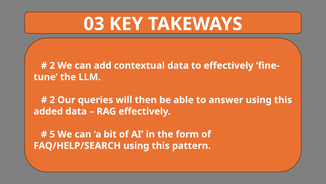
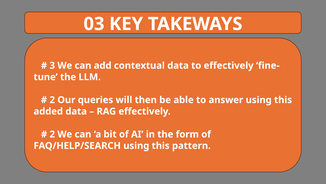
2 at (52, 65): 2 -> 3
5 at (52, 134): 5 -> 2
